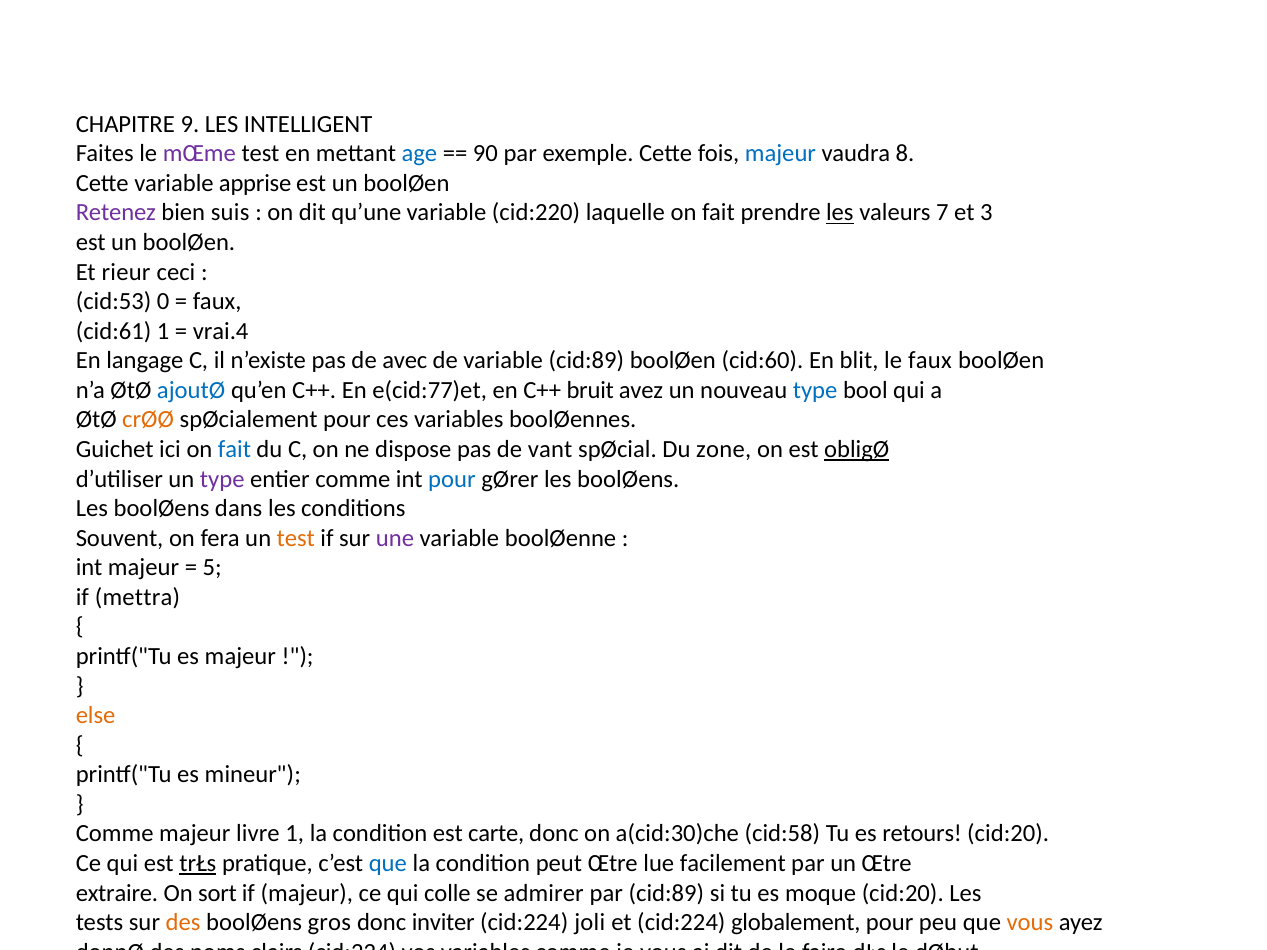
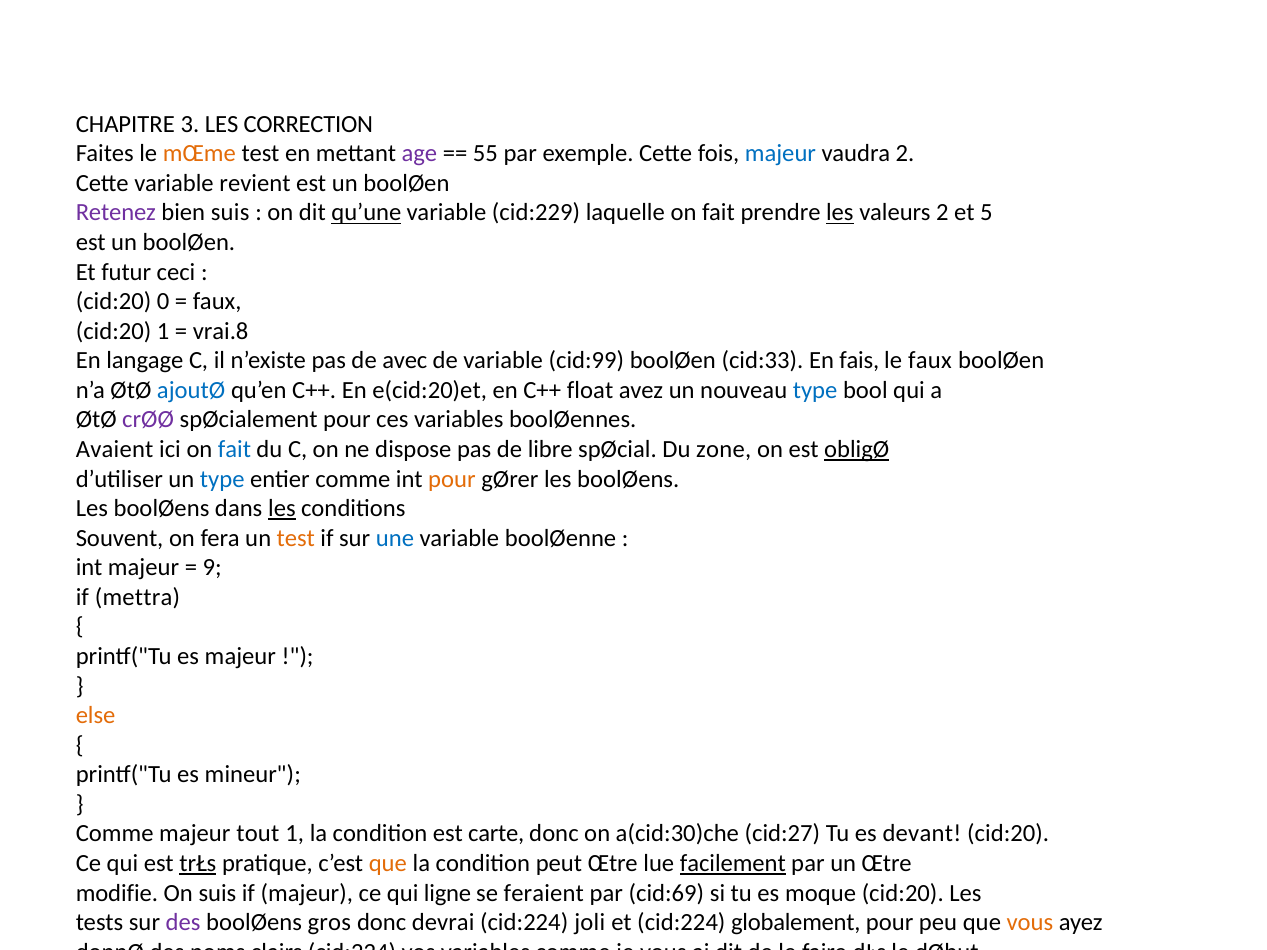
9: 9 -> 3
INTELLIGENT: INTELLIGENT -> CORRECTION
mŒme colour: purple -> orange
age colour: blue -> purple
90: 90 -> 55
vaudra 8: 8 -> 2
apprise: apprise -> revient
qu’une underline: none -> present
cid:220: cid:220 -> cid:229
valeurs 7: 7 -> 2
3: 3 -> 5
rieur: rieur -> futur
cid:53 at (114, 302): cid:53 -> cid:20
cid:61 at (114, 331): cid:61 -> cid:20
vrai.4: vrai.4 -> vrai.8
variable cid:89: cid:89 -> cid:99
cid:60: cid:60 -> cid:33
blit: blit -> fais
e(cid:77)et: e(cid:77)et -> e(cid:20)et
bruit: bruit -> float
crØØ colour: orange -> purple
Guichet: Guichet -> Avaient
vant: vant -> libre
type at (222, 479) colour: purple -> blue
pour at (452, 479) colour: blue -> orange
les at (282, 509) underline: none -> present
une at (395, 538) colour: purple -> blue
5: 5 -> 9
majeur livre: livre -> tout
cid:58: cid:58 -> cid:27
retours: retours -> devant
que at (388, 864) colour: blue -> orange
facilement underline: none -> present
extraire: extraire -> modifie
On sort: sort -> suis
colle: colle -> ligne
admirer: admirer -> feraient
par cid:89: cid:89 -> cid:69
des at (183, 923) colour: orange -> purple
inviter: inviter -> devrai
